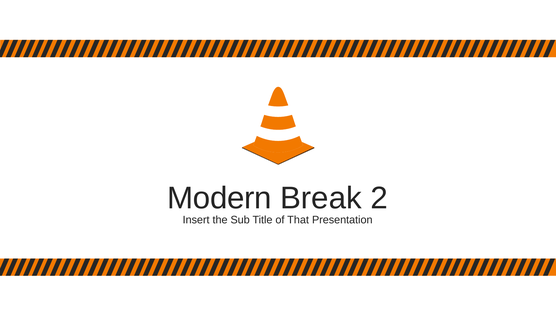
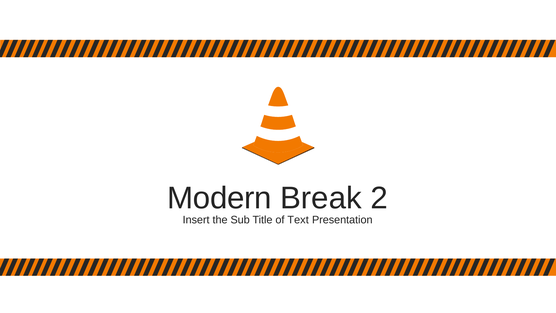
That: That -> Text
